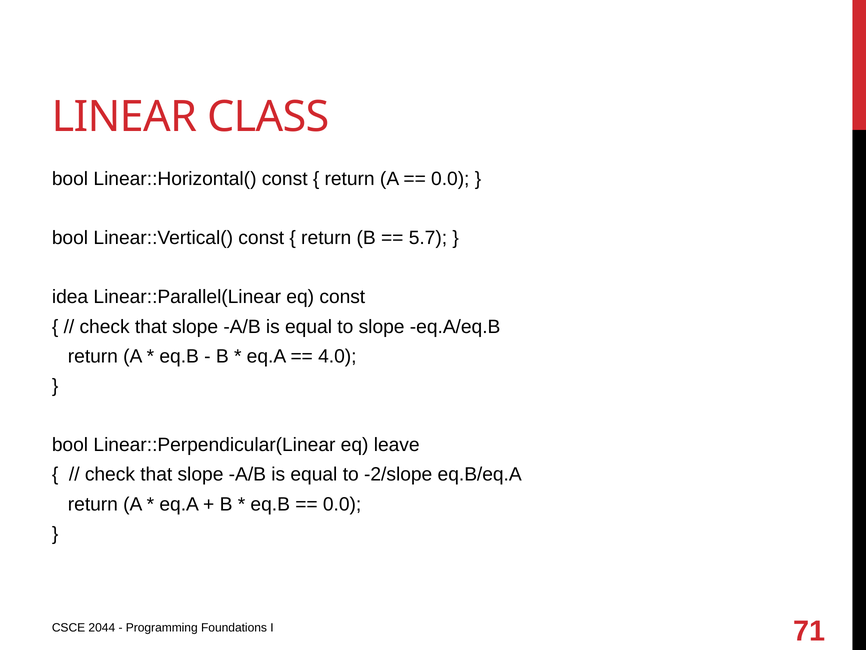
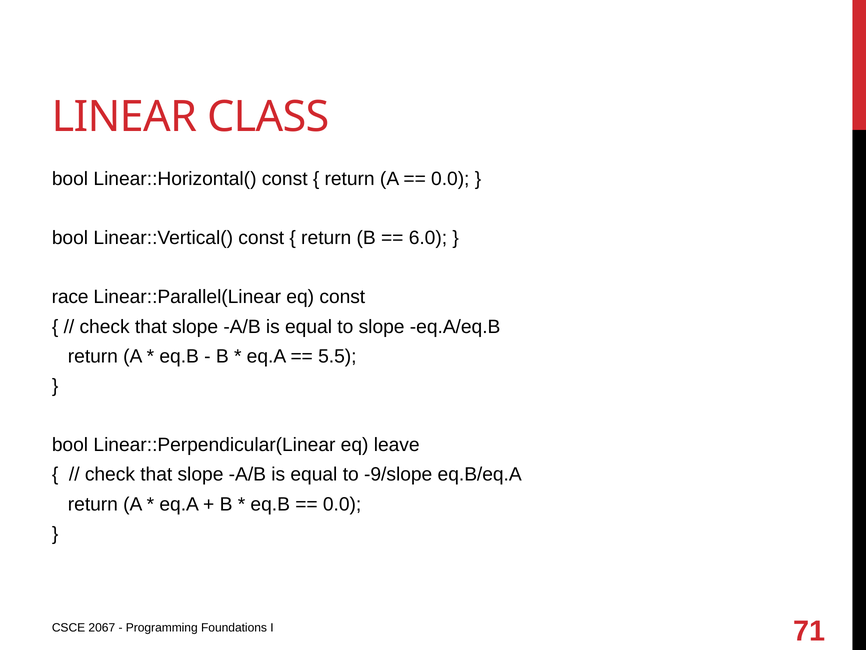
5.7: 5.7 -> 6.0
idea: idea -> race
4.0: 4.0 -> 5.5
-2/slope: -2/slope -> -9/slope
2044: 2044 -> 2067
